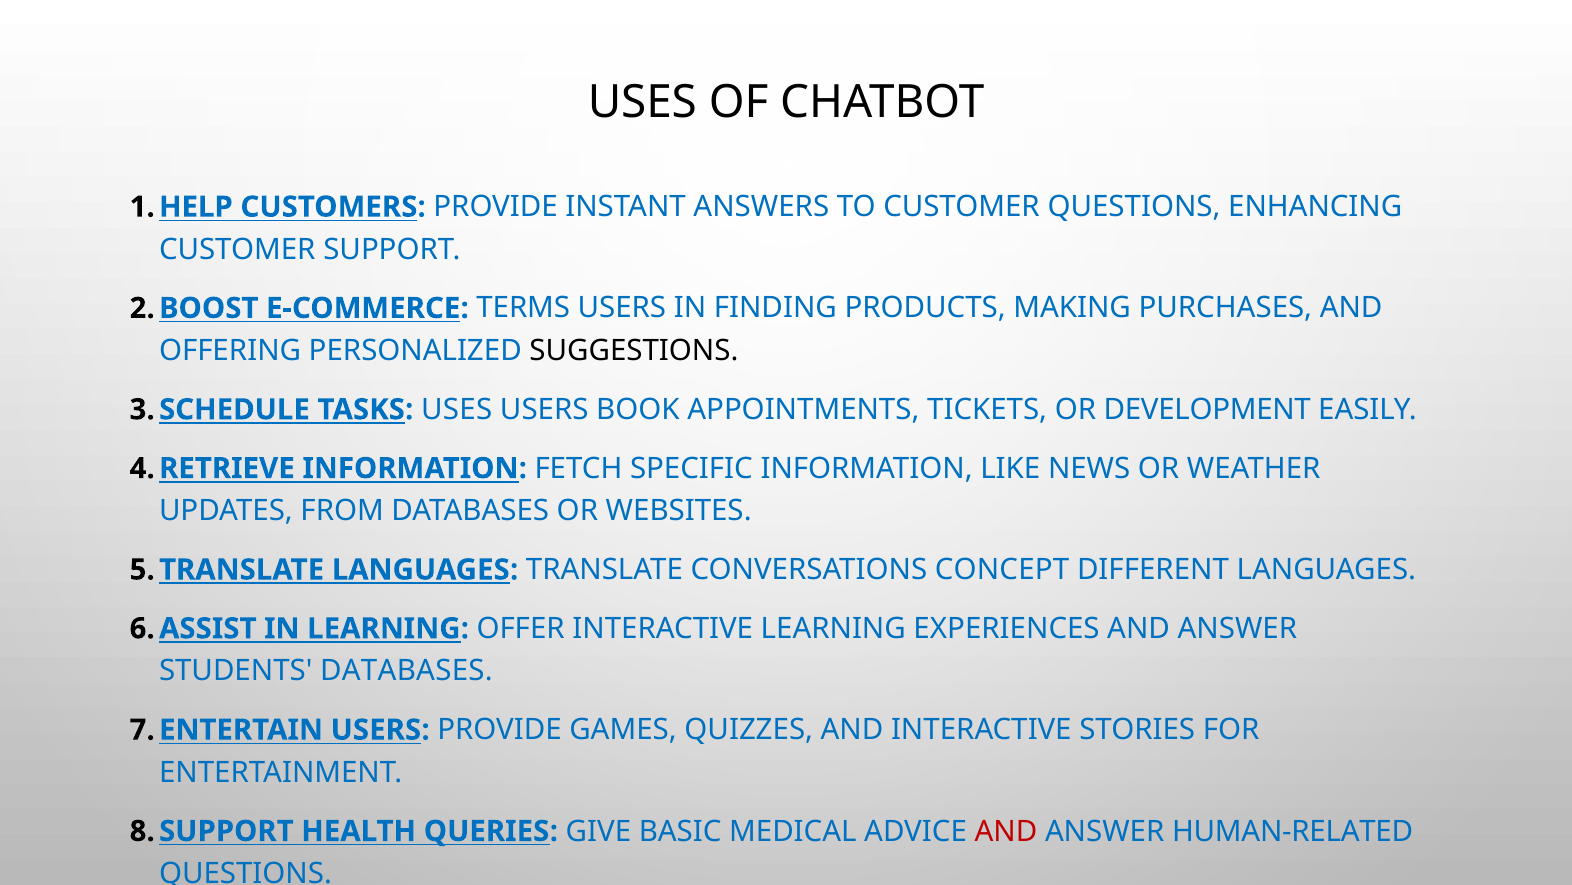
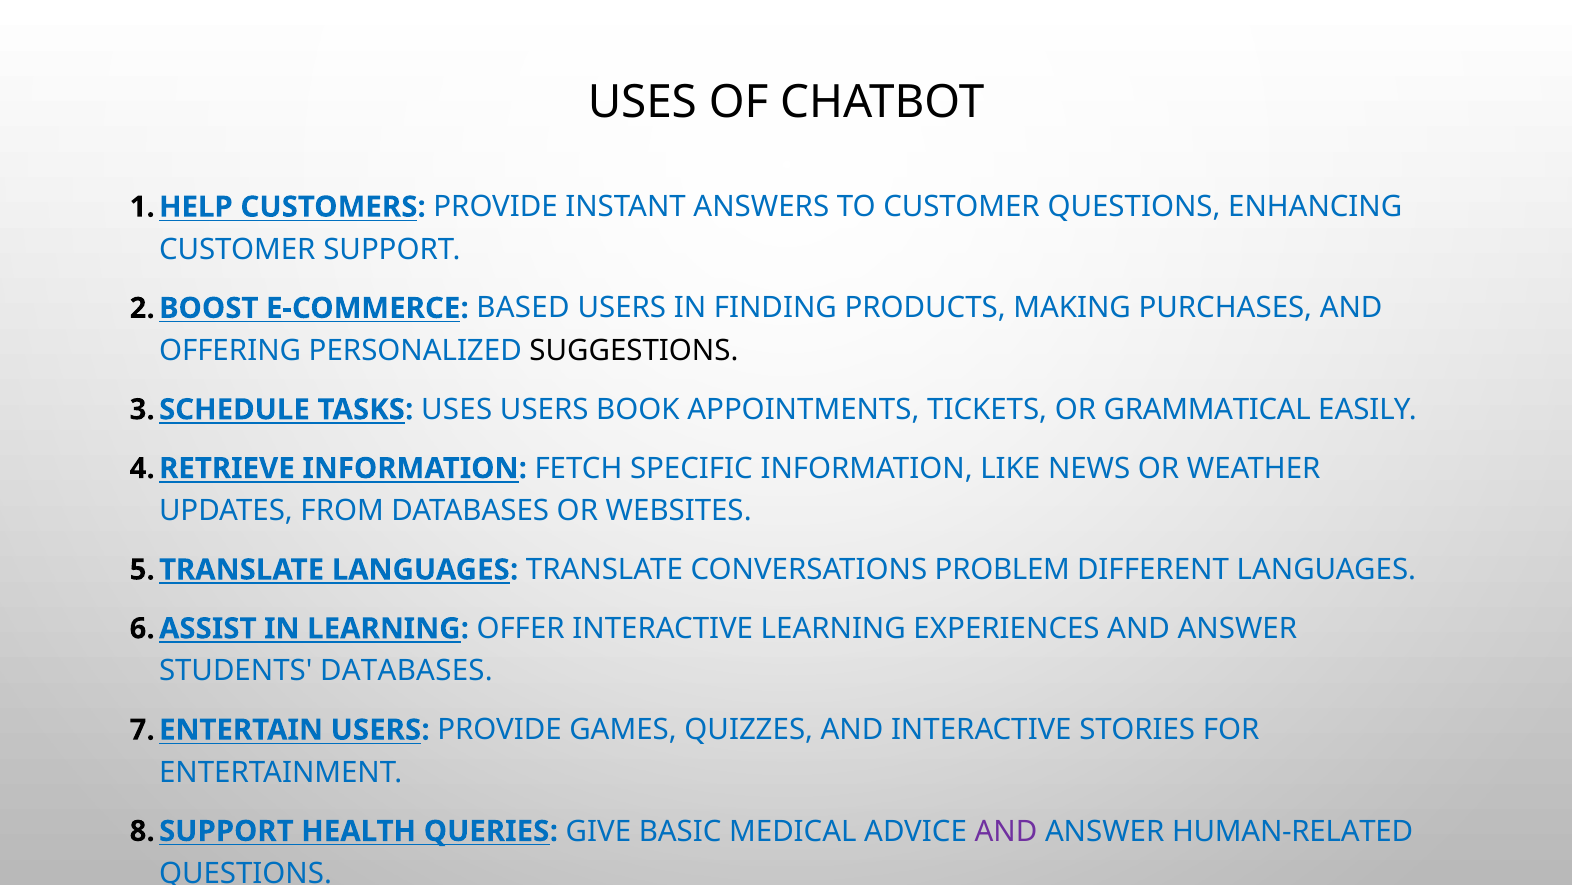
TERMS: TERMS -> BASED
DEVELOPMENT: DEVELOPMENT -> GRAMMATICAL
CONCEPT: CONCEPT -> PROBLEM
AND at (1006, 831) colour: red -> purple
